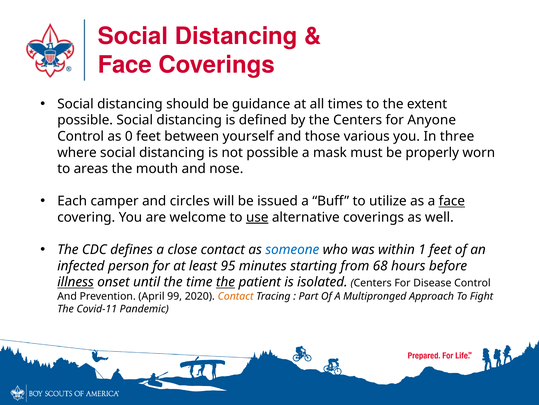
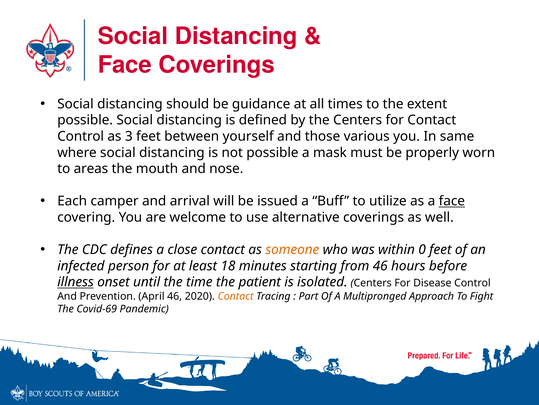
for Anyone: Anyone -> Contact
0: 0 -> 3
three: three -> same
circles: circles -> arrival
use underline: present -> none
someone colour: blue -> orange
1: 1 -> 0
95: 95 -> 18
from 68: 68 -> 46
the at (226, 282) underline: present -> none
April 99: 99 -> 46
Covid-11: Covid-11 -> Covid-69
